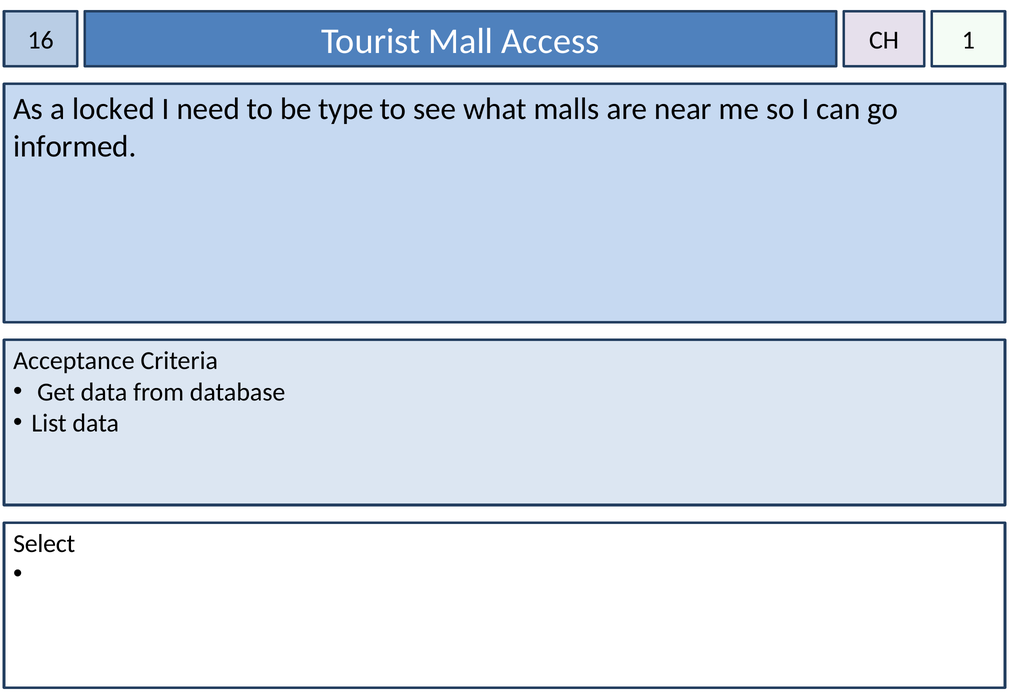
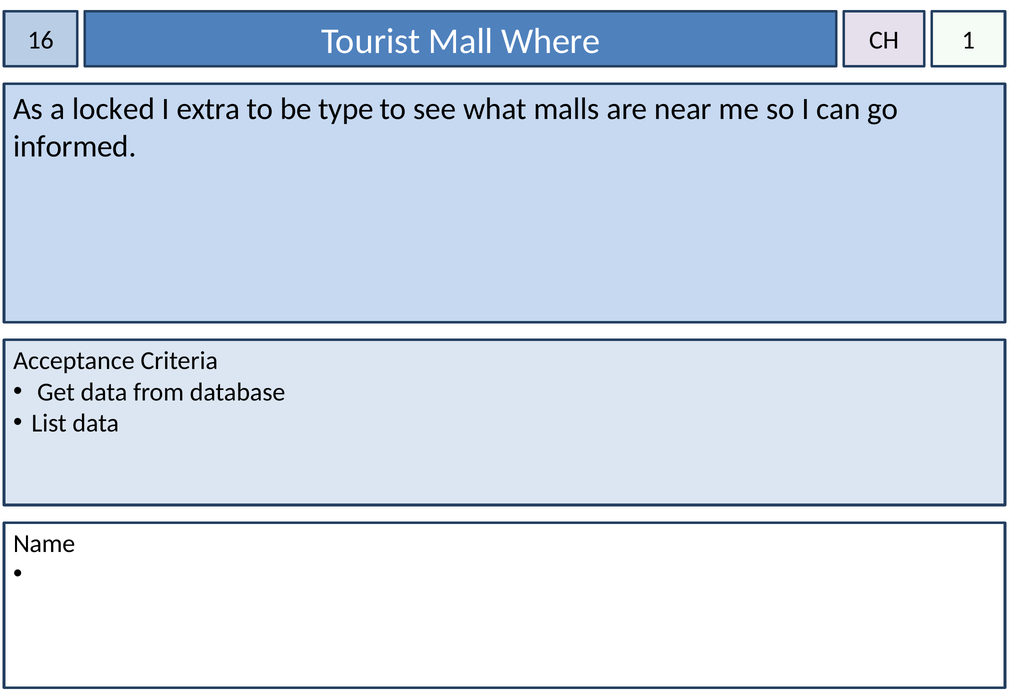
Access: Access -> Where
need: need -> extra
Select: Select -> Name
